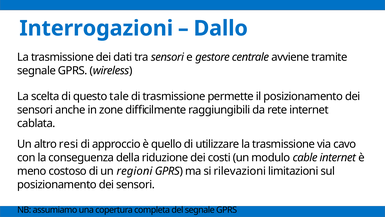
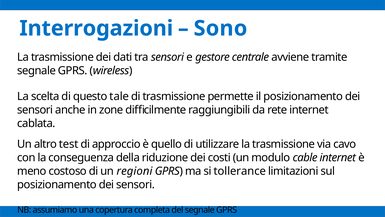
Dallo: Dallo -> Sono
resi: resi -> test
rilevazioni: rilevazioni -> tollerance
